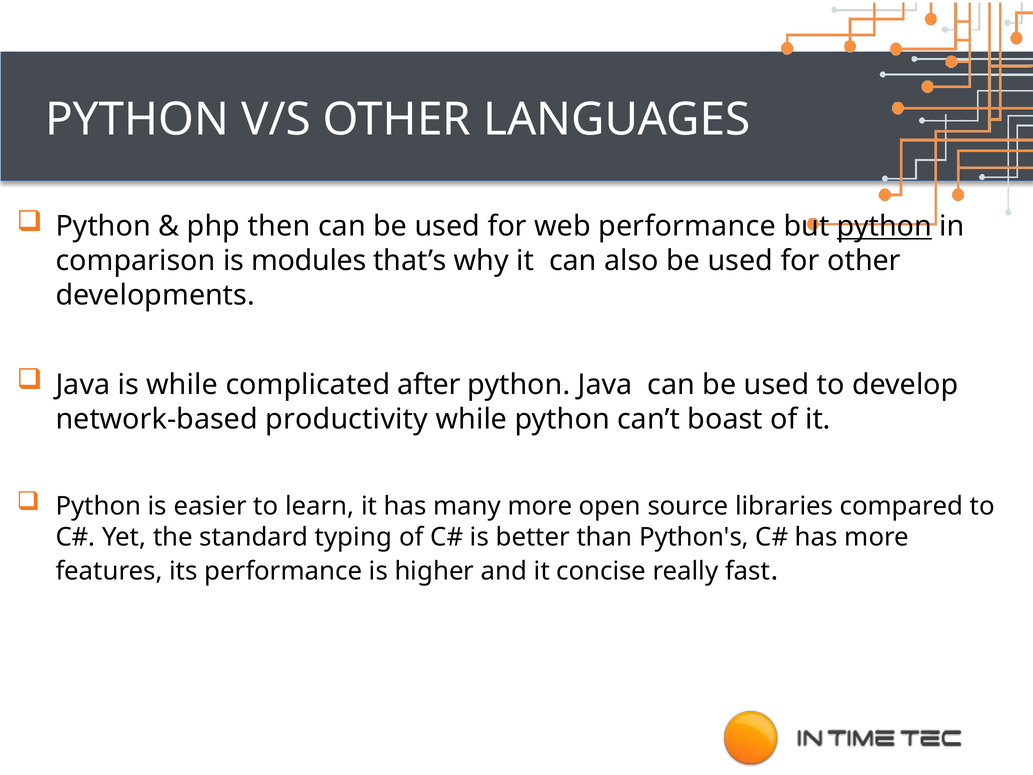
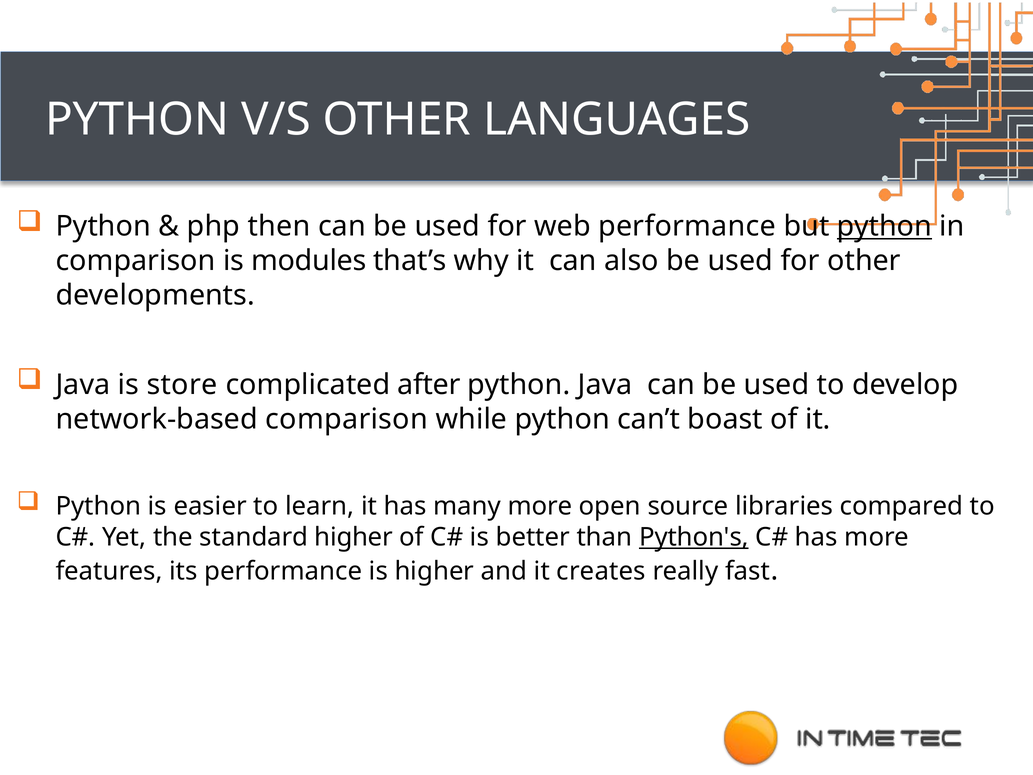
is while: while -> store
network-based productivity: productivity -> comparison
standard typing: typing -> higher
Python's underline: none -> present
concise: concise -> creates
